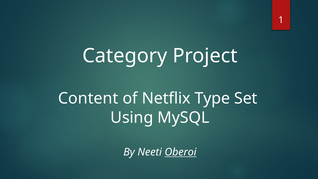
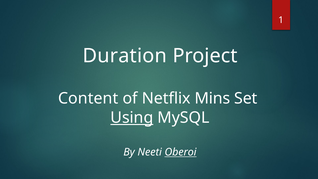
Category: Category -> Duration
Type: Type -> Mins
Using underline: none -> present
